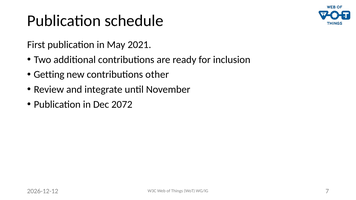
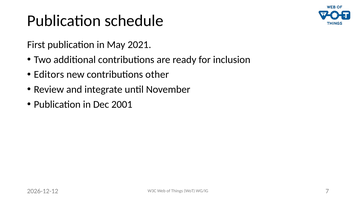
Getting: Getting -> Editors
2072: 2072 -> 2001
